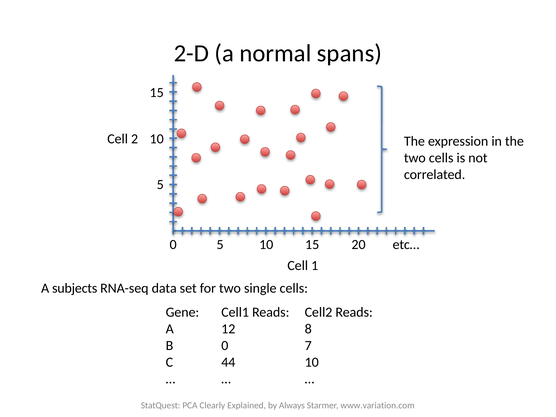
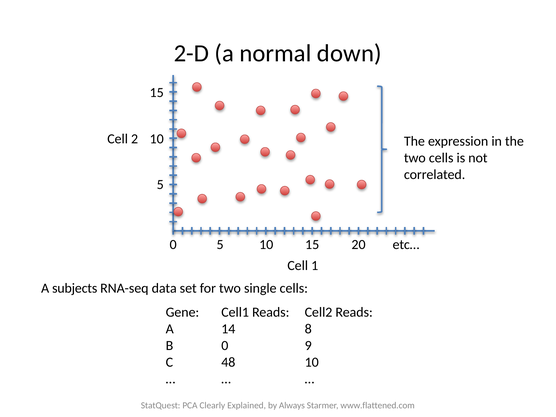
spans: spans -> down
12: 12 -> 14
7: 7 -> 9
44: 44 -> 48
www.variation.com: www.variation.com -> www.flattened.com
